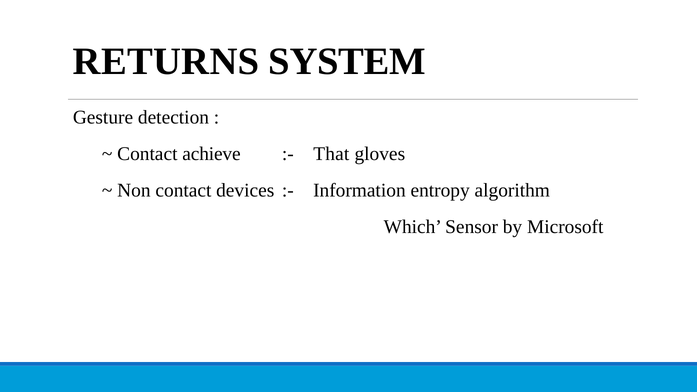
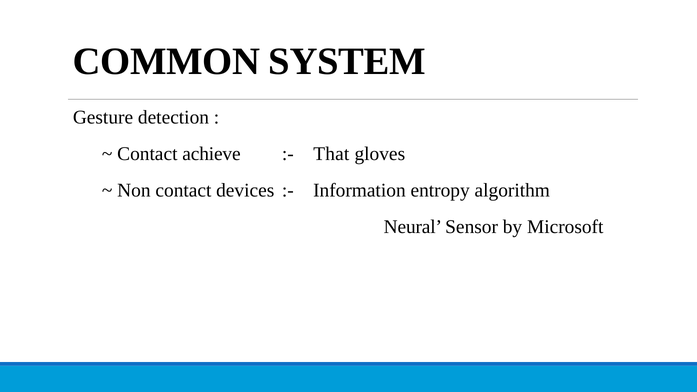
RETURNS: RETURNS -> COMMON
Which: Which -> Neural
